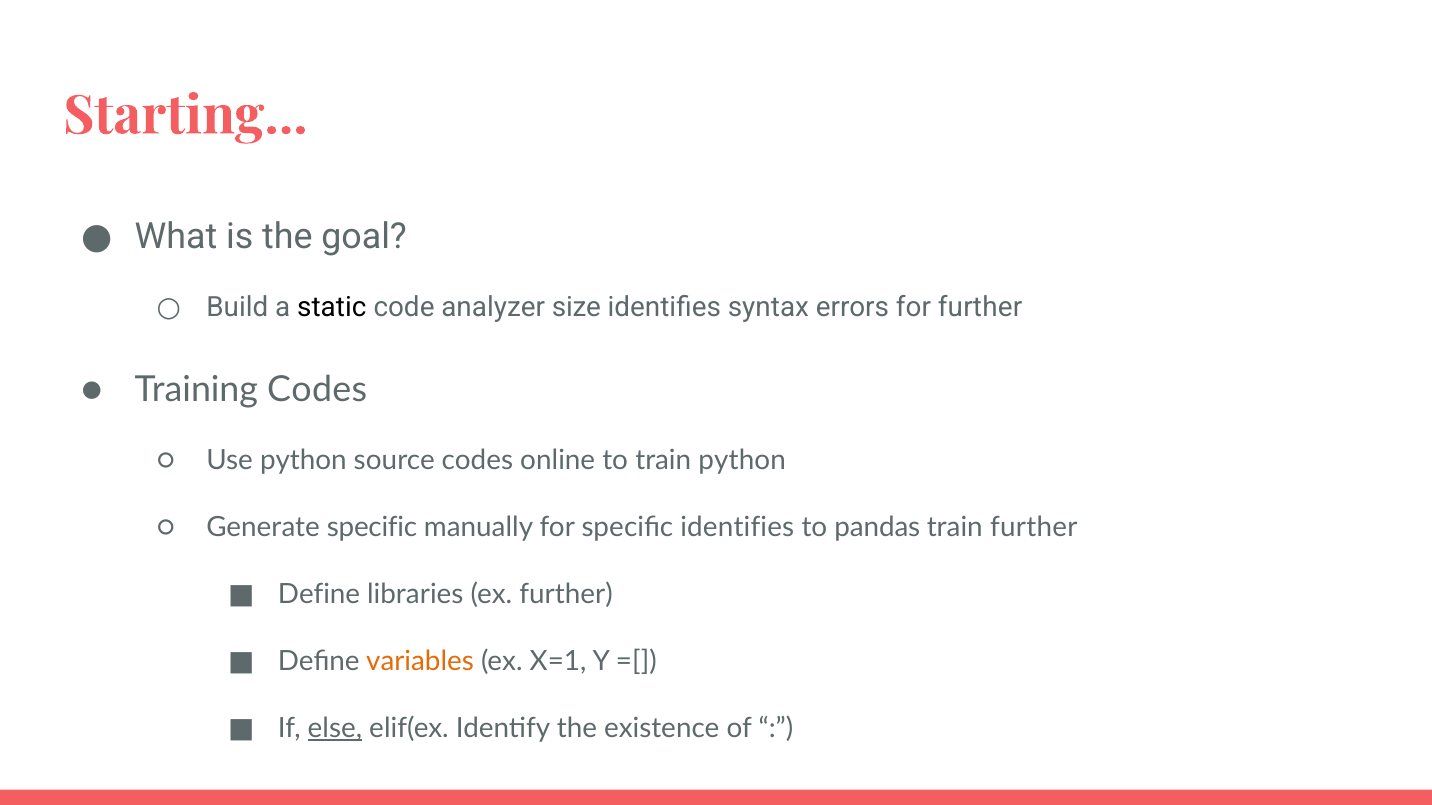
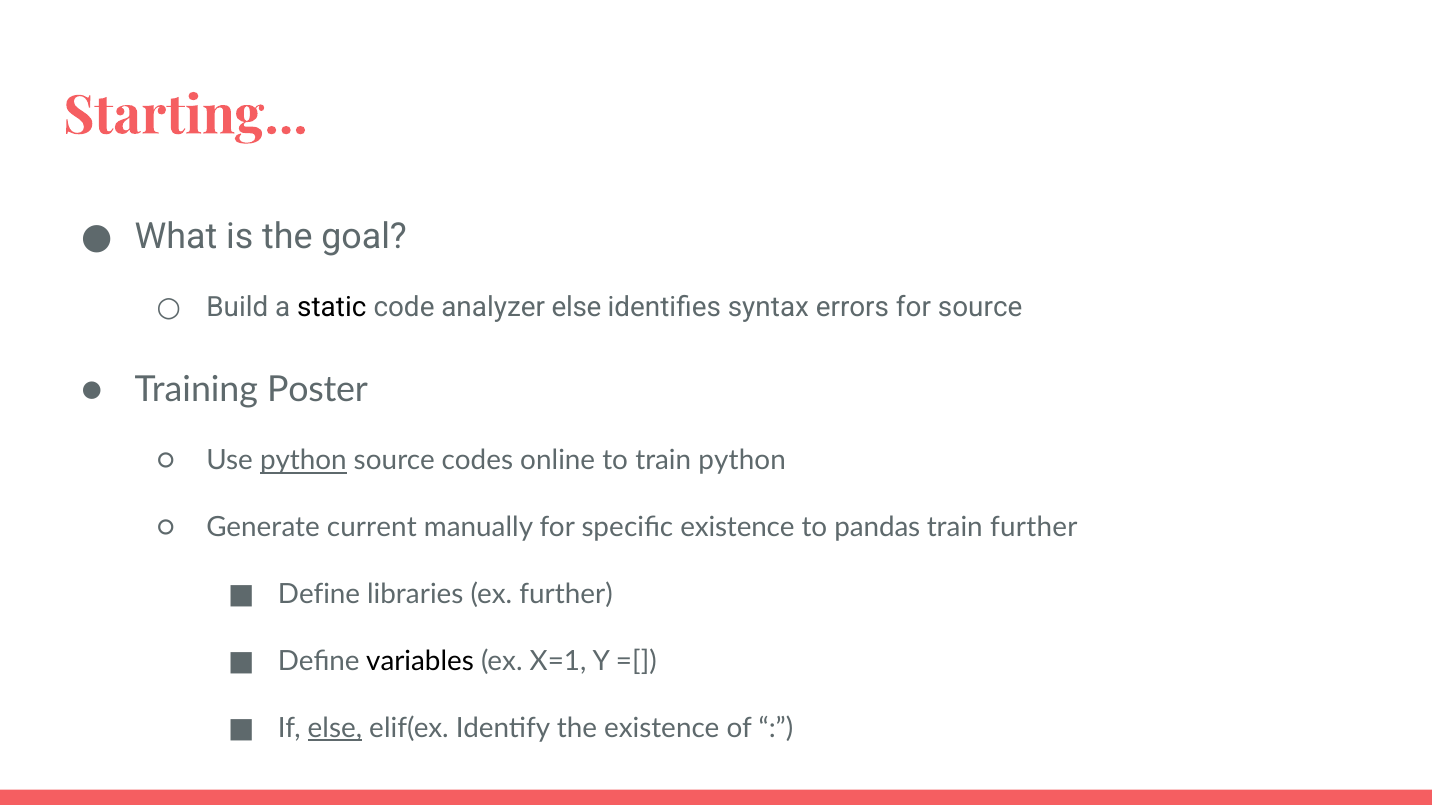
analyzer size: size -> else
for further: further -> source
Training Codes: Codes -> Poster
python at (303, 461) underline: none -> present
Generate specific: specific -> current
specific identifies: identifies -> existence
variables colour: orange -> black
